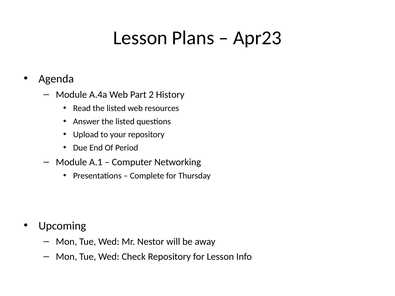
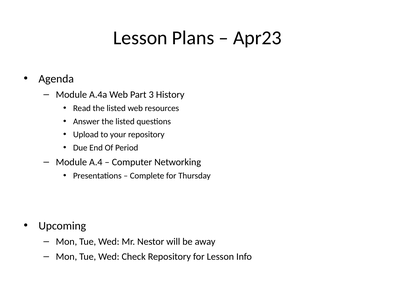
2: 2 -> 3
A.1: A.1 -> A.4
